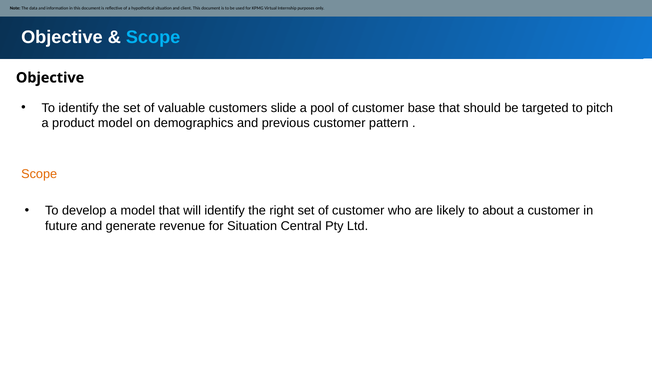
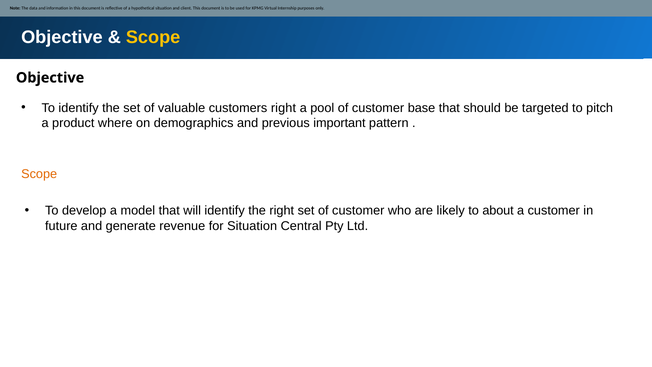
Scope at (153, 37) colour: light blue -> yellow
customers slide: slide -> right
product model: model -> where
previous customer: customer -> important
